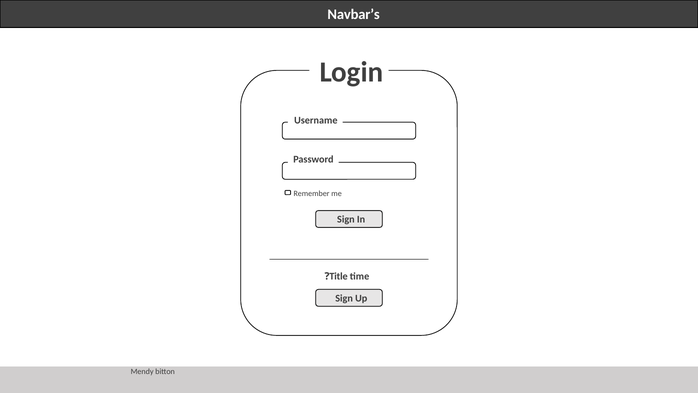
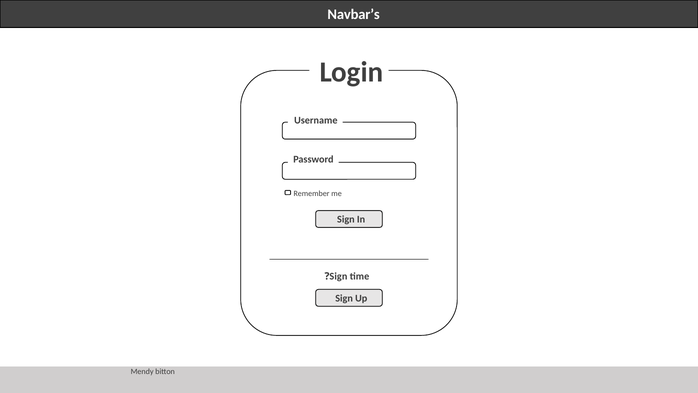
Title at (339, 276): Title -> Sign
